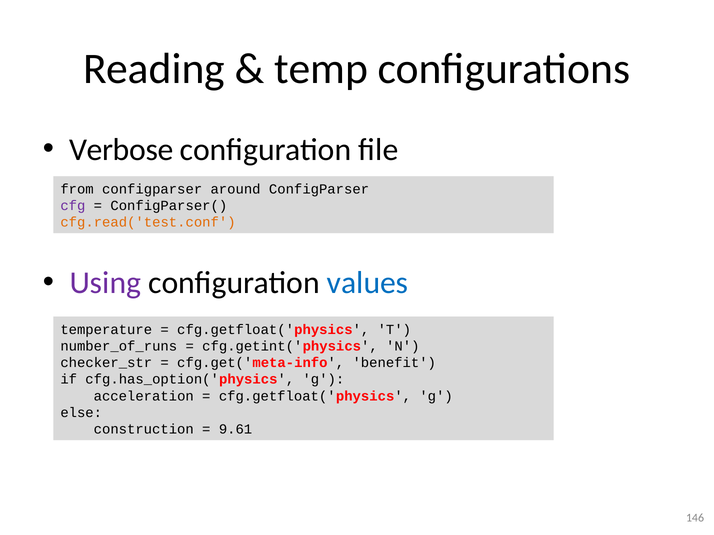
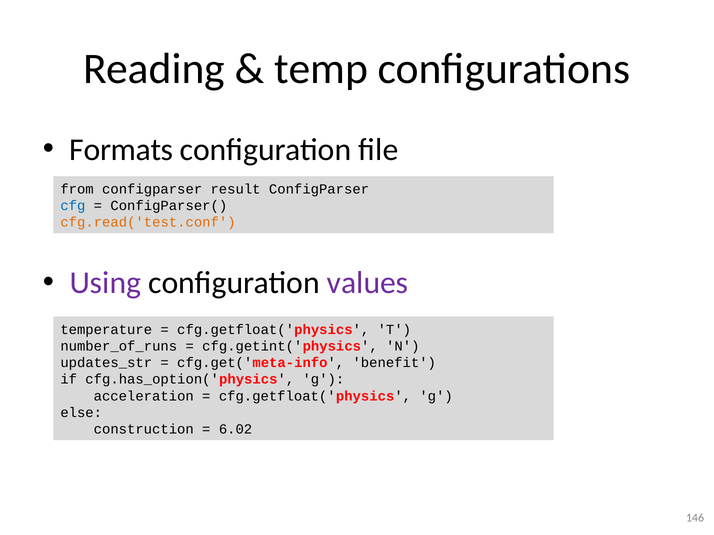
Verbose: Verbose -> Formats
around: around -> result
cfg colour: purple -> blue
values colour: blue -> purple
checker_str: checker_str -> updates_str
9.61: 9.61 -> 6.02
